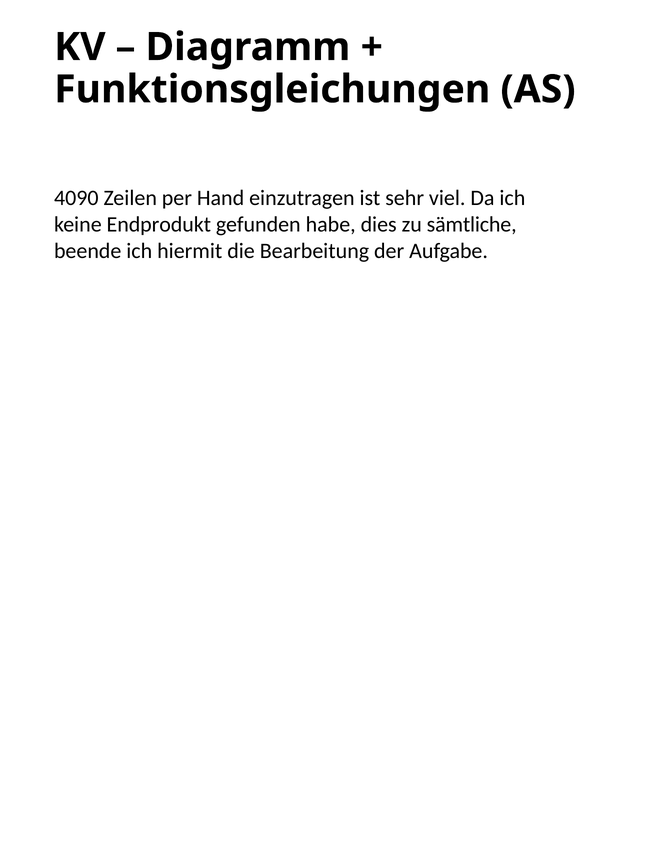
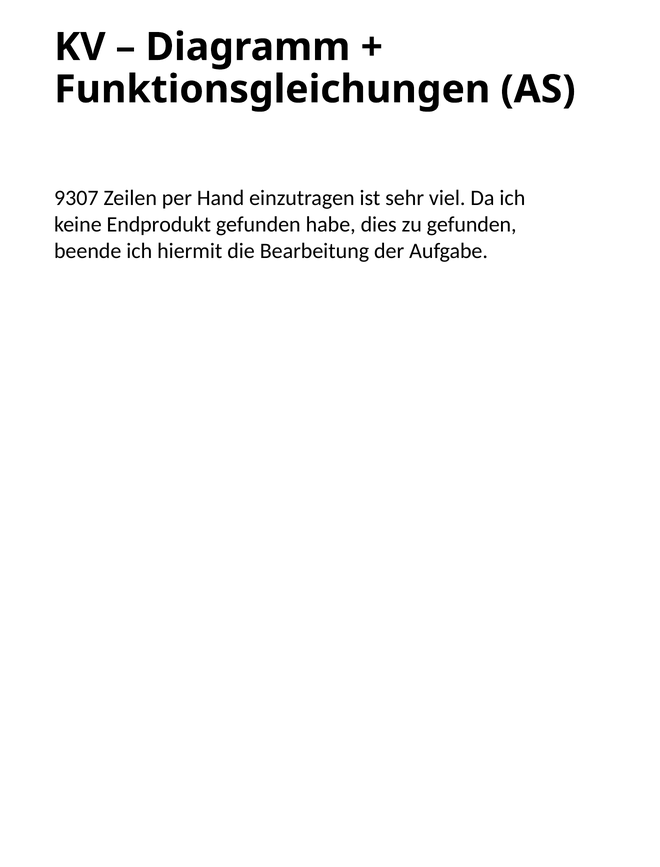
4090: 4090 -> 9307
zu sämtliche: sämtliche -> gefunden
